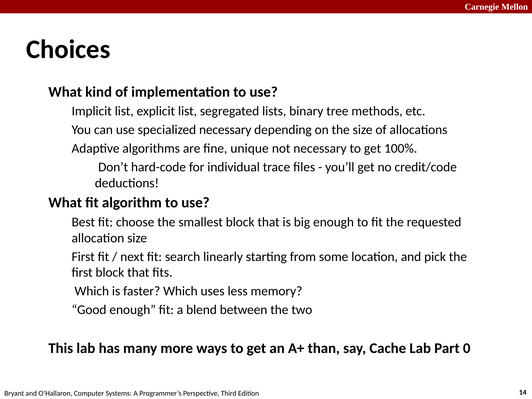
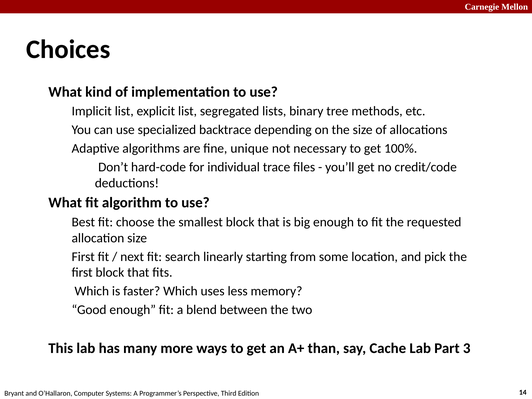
specialized necessary: necessary -> backtrace
0: 0 -> 3
